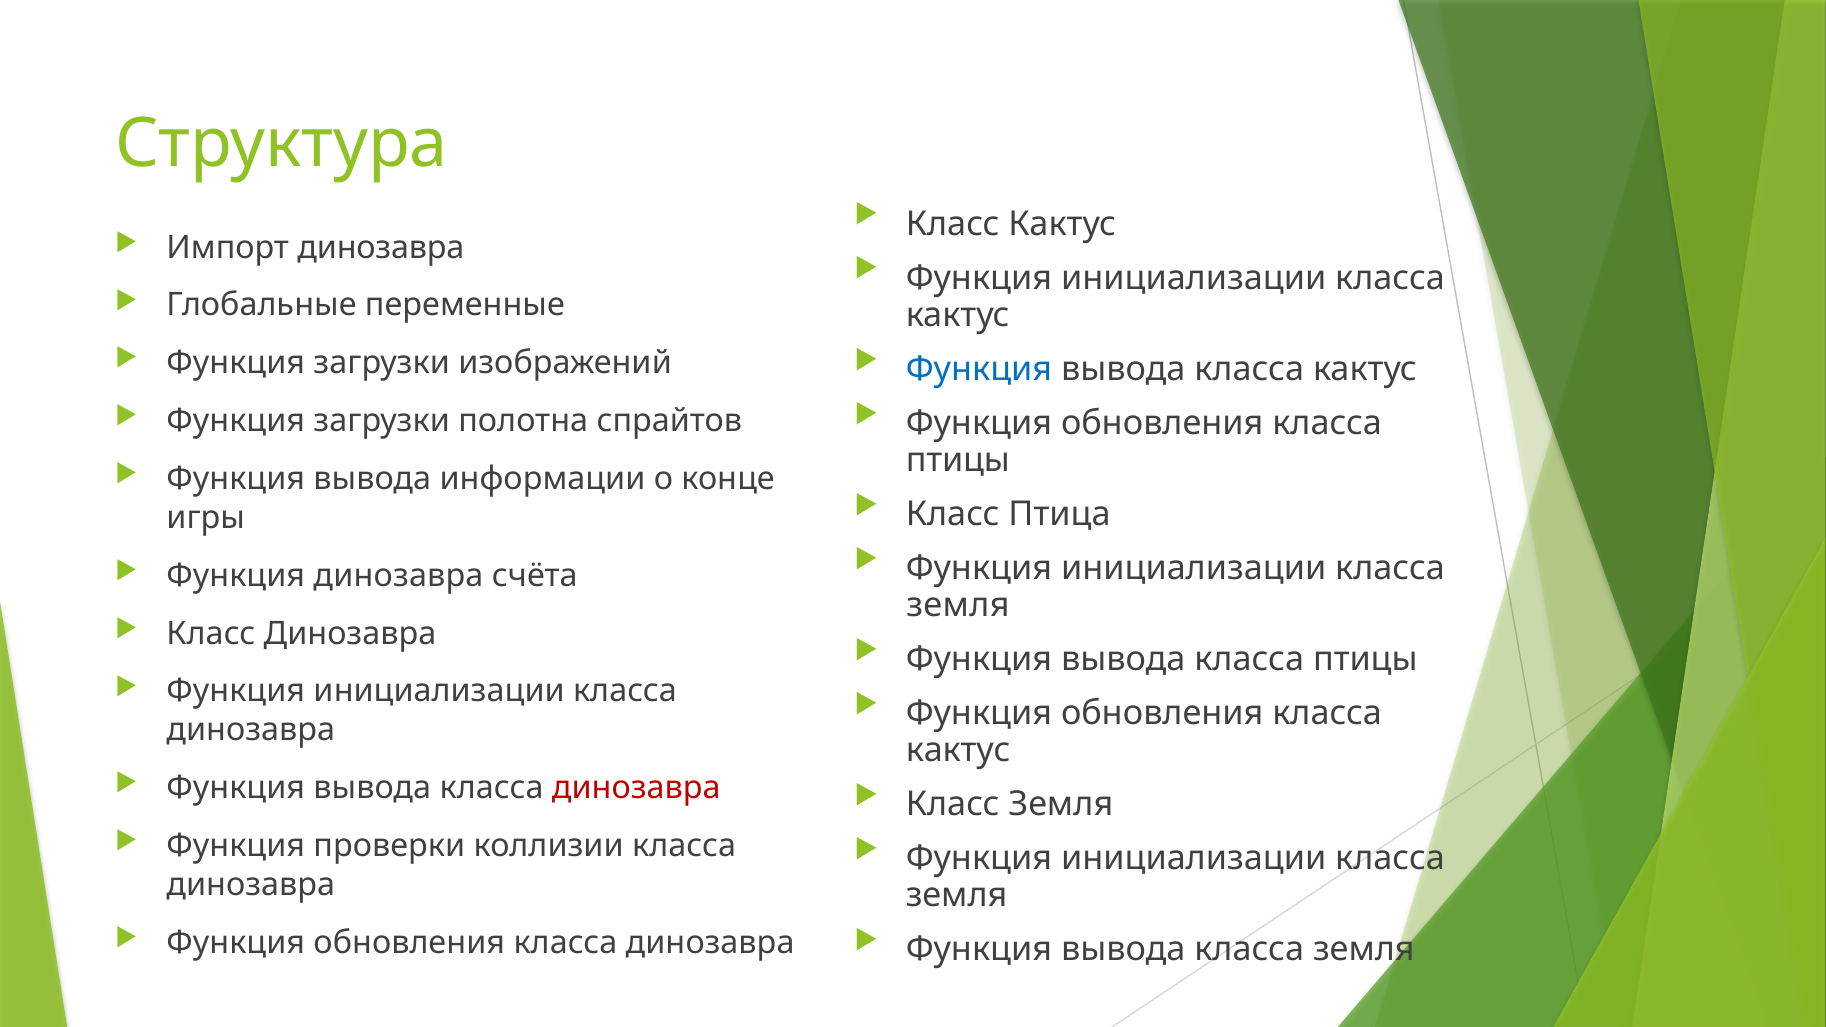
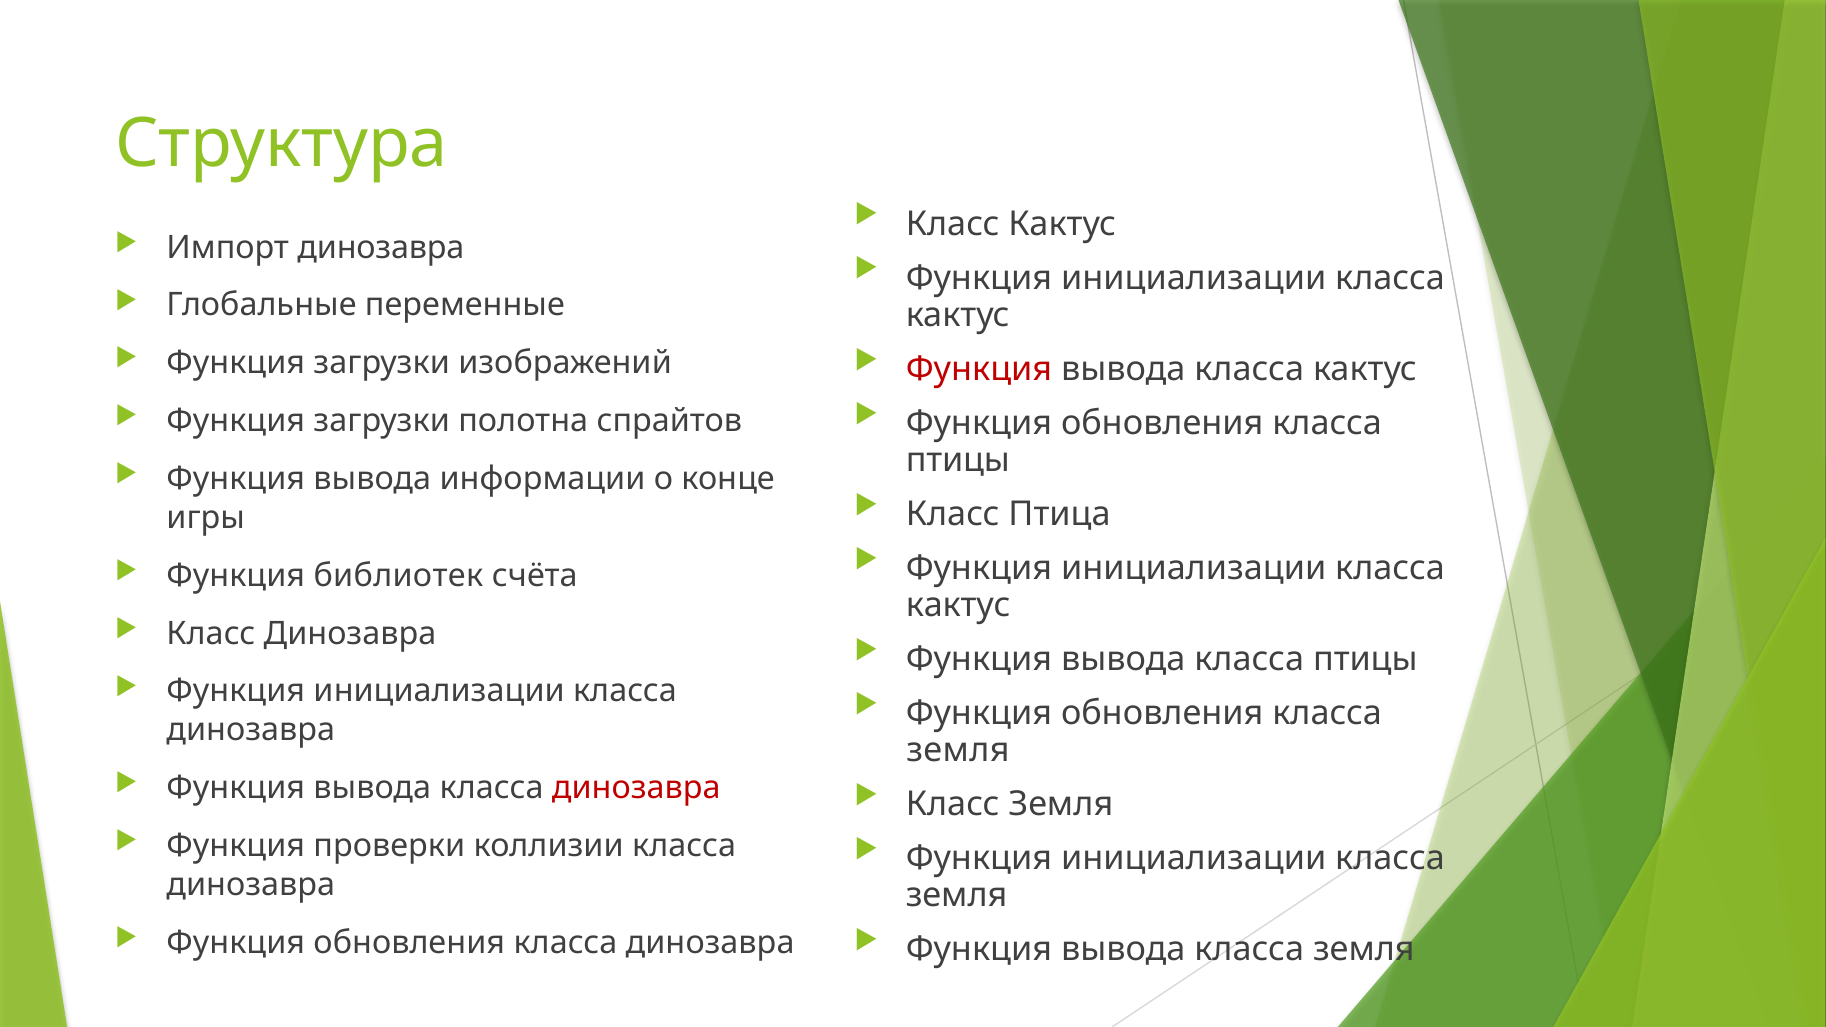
Функция at (979, 369) colour: blue -> red
Функция динозавра: динозавра -> библиотек
земля at (958, 605): земля -> кактус
кактус at (958, 751): кактус -> земля
